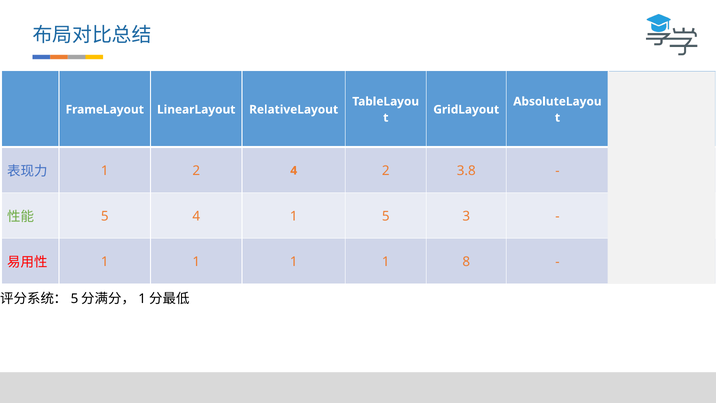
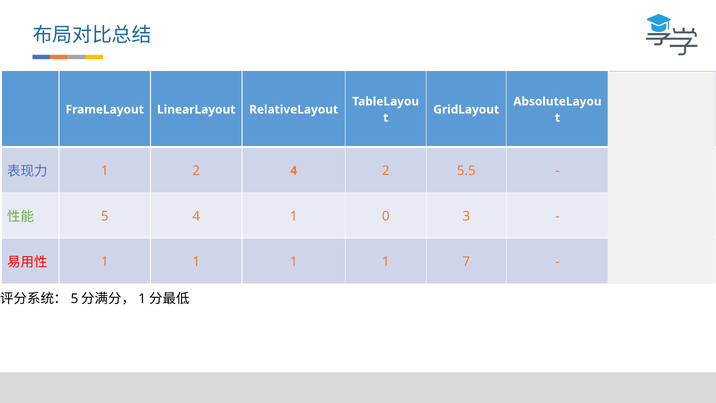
3.8: 3.8 -> 5.5
1 5: 5 -> 0
8: 8 -> 7
